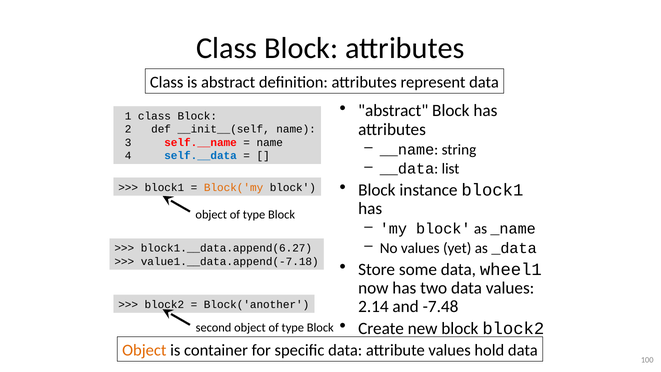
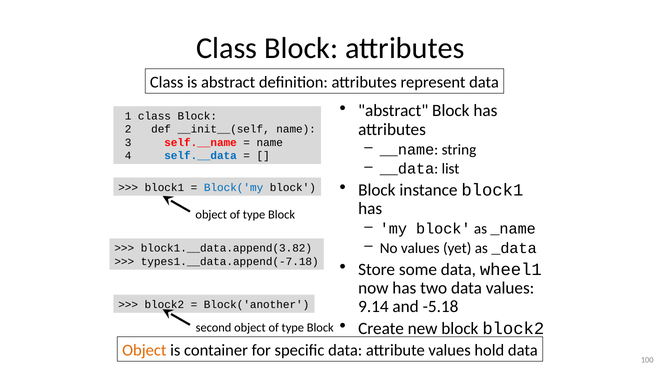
Block('my colour: orange -> blue
block1.__data.append(6.27: block1.__data.append(6.27 -> block1.__data.append(3.82
value1.__data.append(-7.18: value1.__data.append(-7.18 -> types1.__data.append(-7.18
2.14: 2.14 -> 9.14
-7.48: -7.48 -> -5.18
